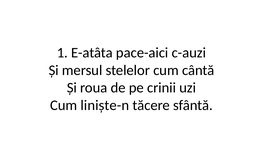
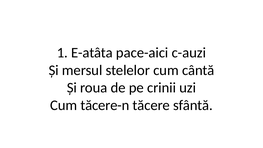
liniște-n: liniște-n -> tăcere-n
